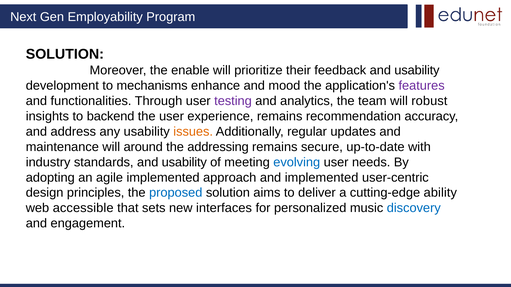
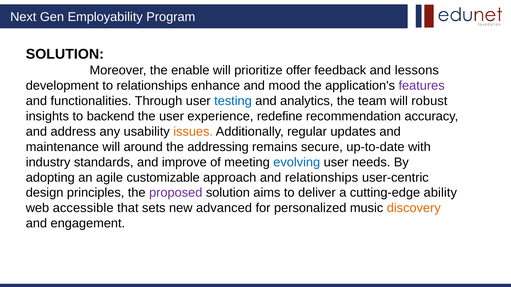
their: their -> offer
feedback and usability: usability -> lessons
to mechanisms: mechanisms -> relationships
testing colour: purple -> blue
experience remains: remains -> redefine
standards and usability: usability -> improve
agile implemented: implemented -> customizable
and implemented: implemented -> relationships
proposed colour: blue -> purple
interfaces: interfaces -> advanced
discovery colour: blue -> orange
